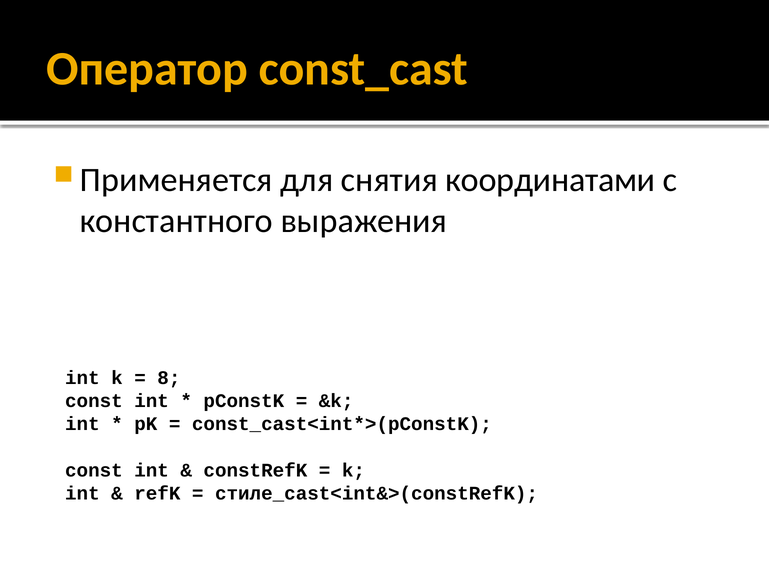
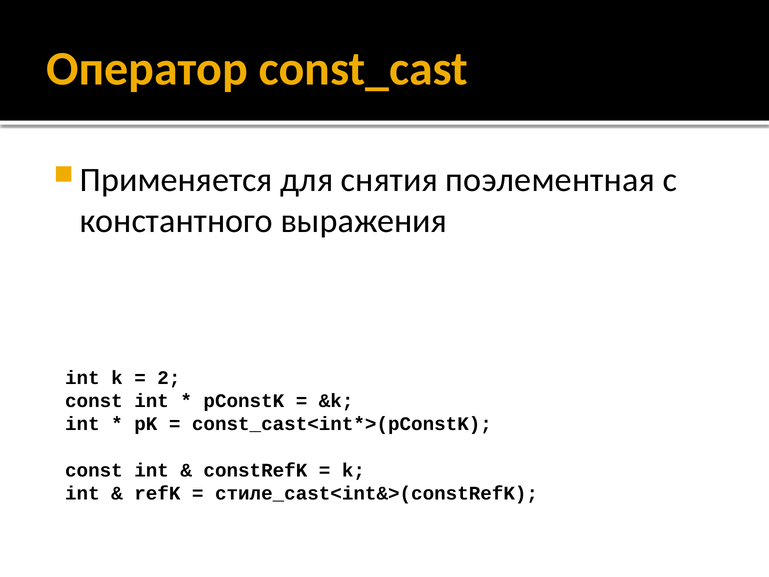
координатами: координатами -> поэлементная
8: 8 -> 2
